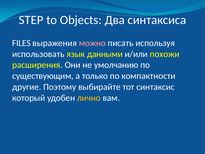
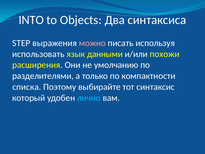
STEP: STEP -> INTO
FILES: FILES -> STEP
существующим: существующим -> разделителями
другие: другие -> списка
лично colour: yellow -> light blue
